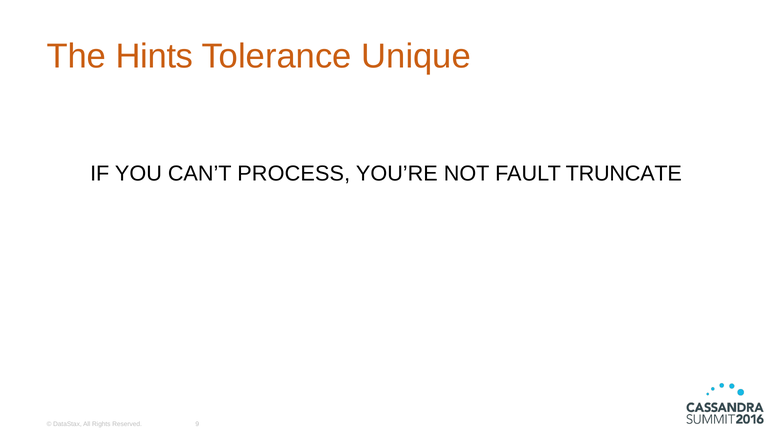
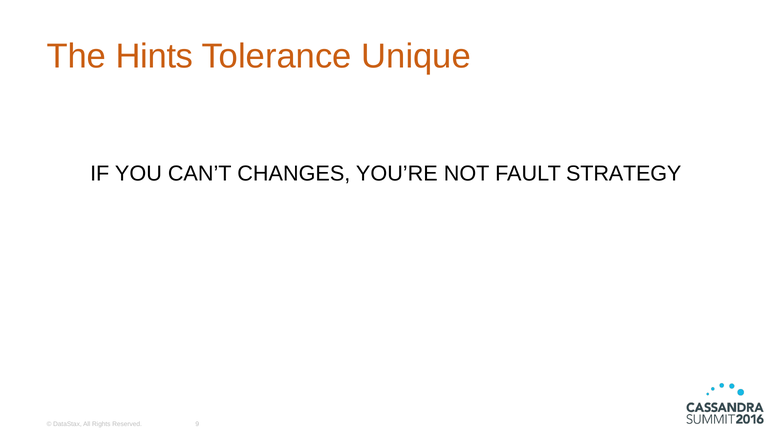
PROCESS: PROCESS -> CHANGES
TRUNCATE: TRUNCATE -> STRATEGY
